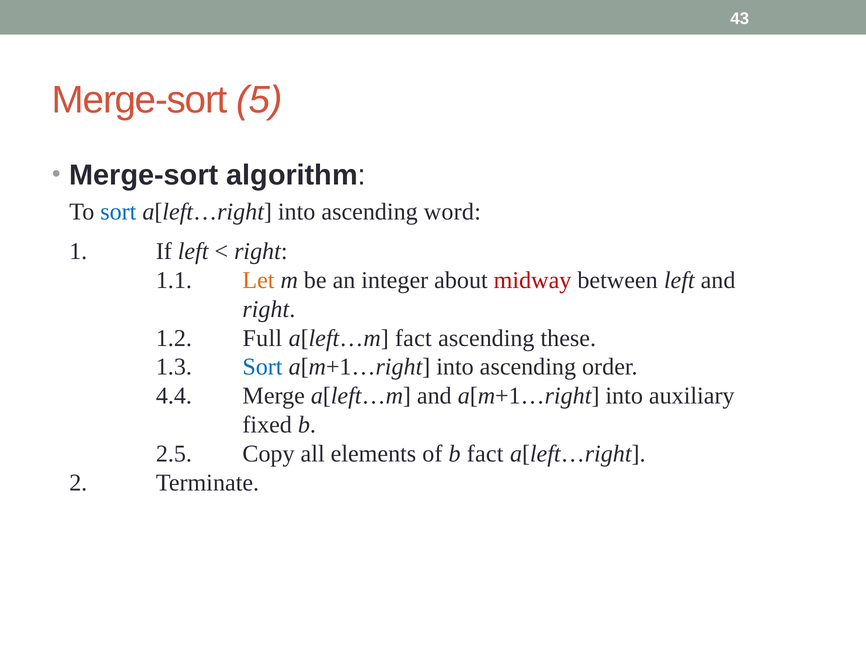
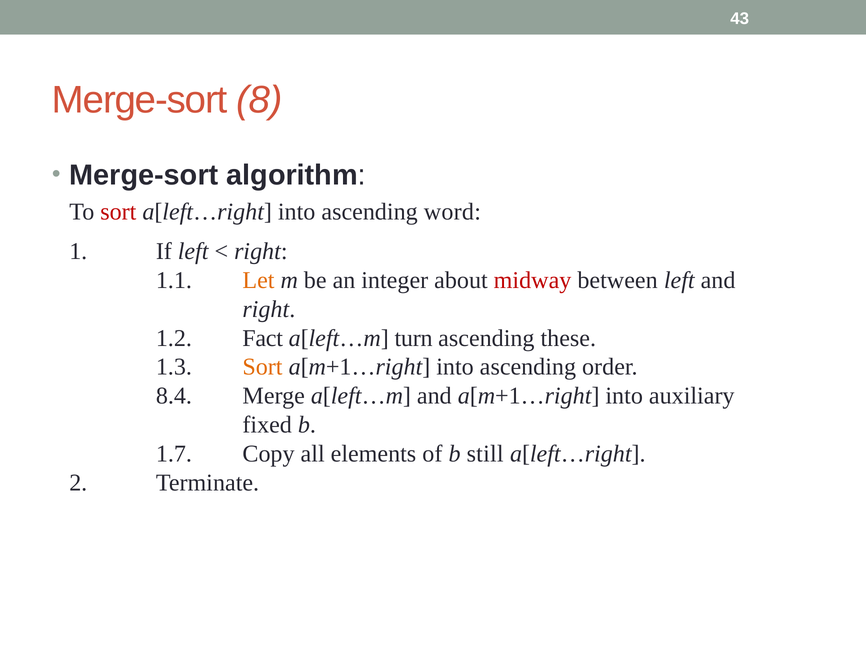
5: 5 -> 8
sort at (118, 211) colour: blue -> red
Full: Full -> Fact
a[left…m fact: fact -> turn
Sort at (262, 367) colour: blue -> orange
4.4: 4.4 -> 8.4
2.5: 2.5 -> 1.7
b fact: fact -> still
